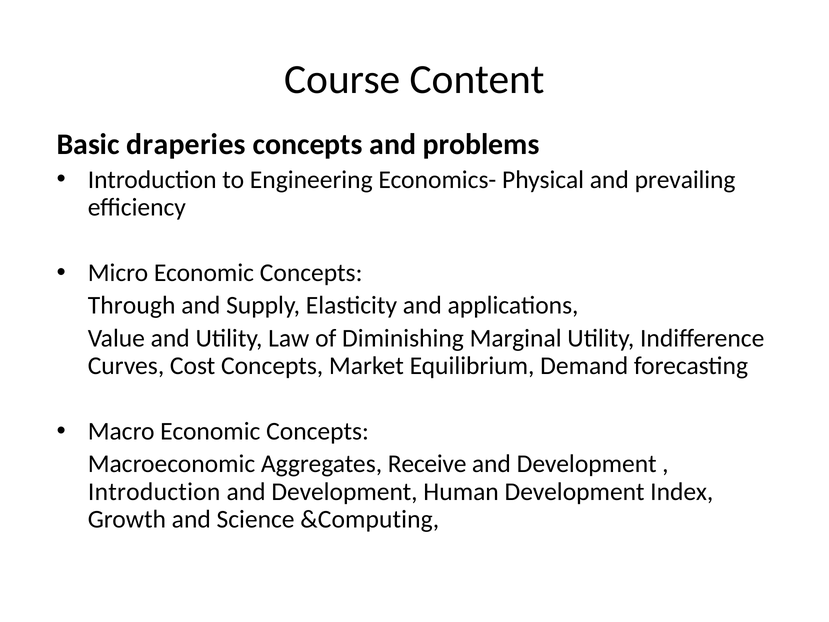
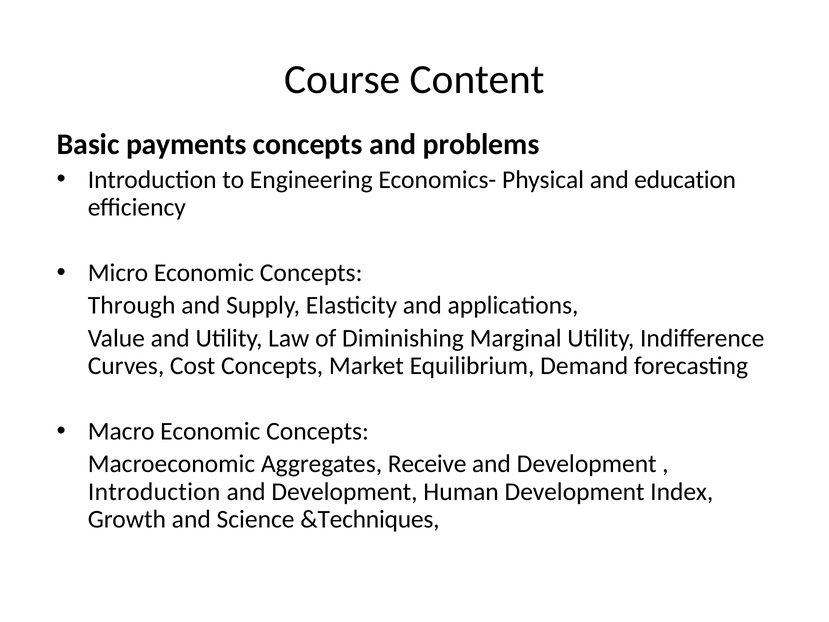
draperies: draperies -> payments
prevailing: prevailing -> education
&Computing: &Computing -> &Techniques
